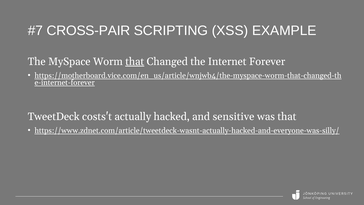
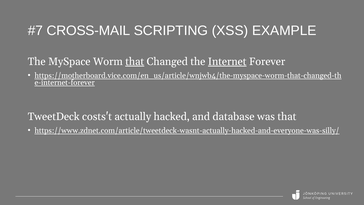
CROSS-PAIR: CROSS-PAIR -> CROSS-MAIL
Internet underline: none -> present
sensitive: sensitive -> database
